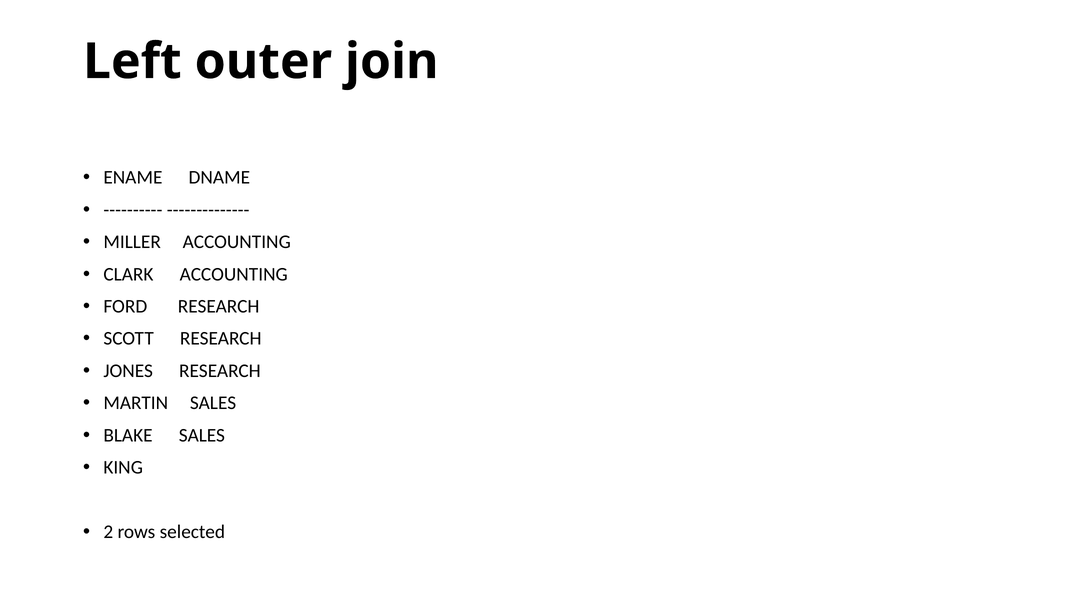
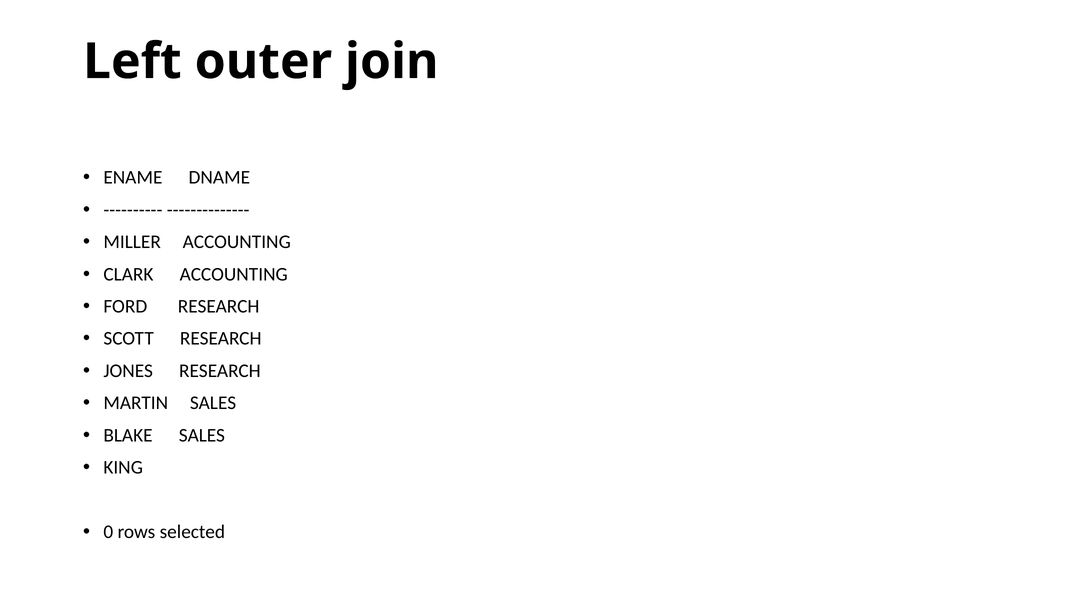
2: 2 -> 0
